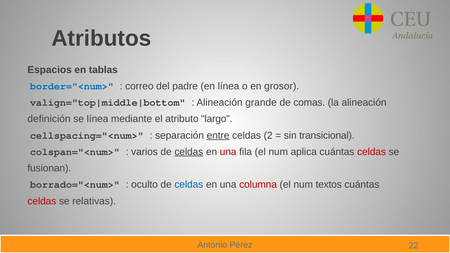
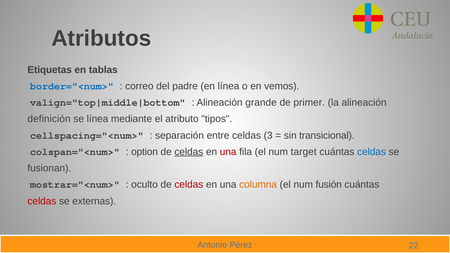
Espacios: Espacios -> Etiquetas
grosor: grosor -> vemos
comas: comas -> primer
largo: largo -> tipos
entre underline: present -> none
2: 2 -> 3
varios: varios -> option
aplica: aplica -> target
celdas at (372, 152) colour: red -> blue
borrado="<num>: borrado="<num> -> mostrar="<num>
celdas at (189, 185) colour: blue -> red
columna colour: red -> orange
textos: textos -> fusión
relativas: relativas -> externas
